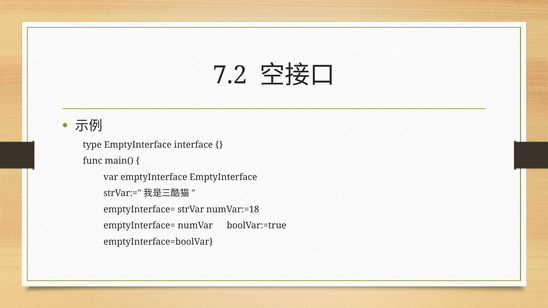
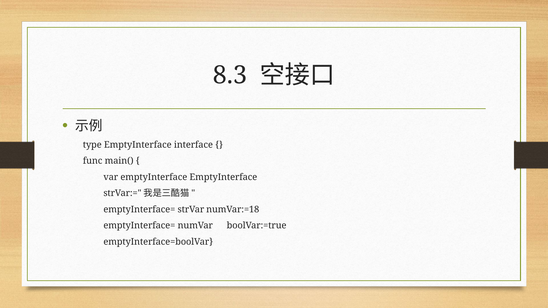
7.2: 7.2 -> 8.3
